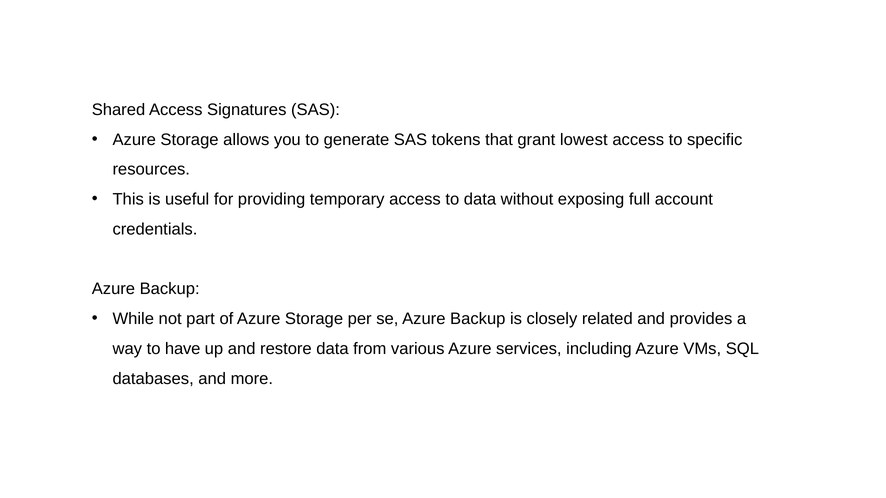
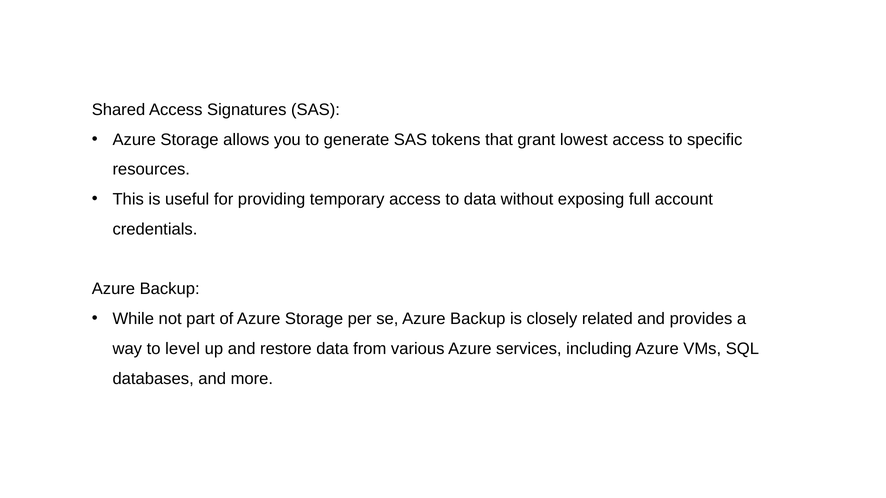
have: have -> level
